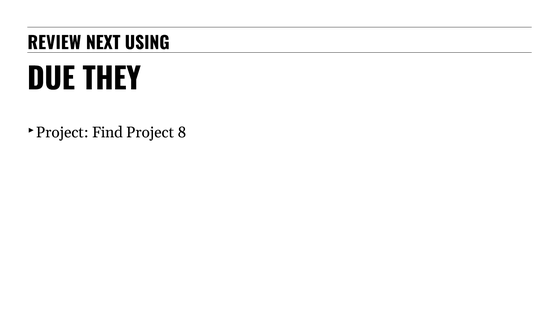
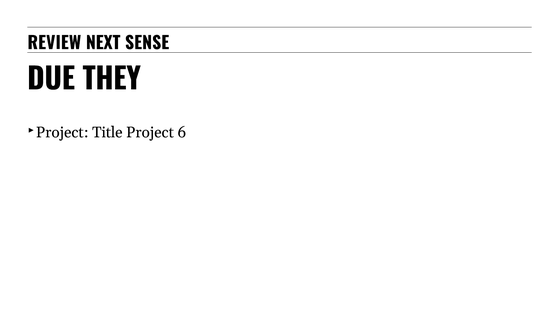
USING: USING -> SENSE
Find: Find -> Title
8: 8 -> 6
